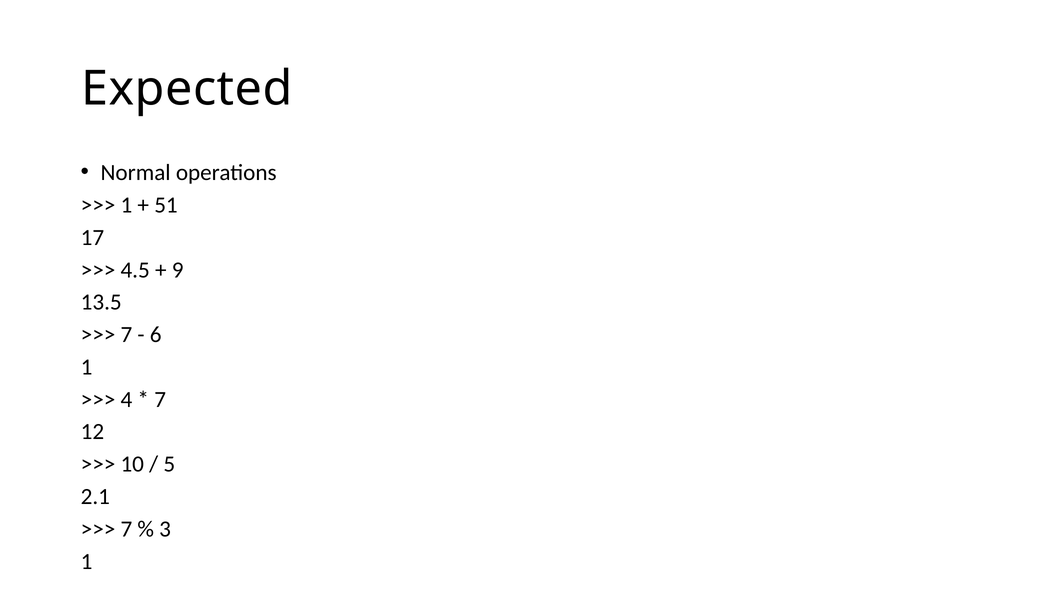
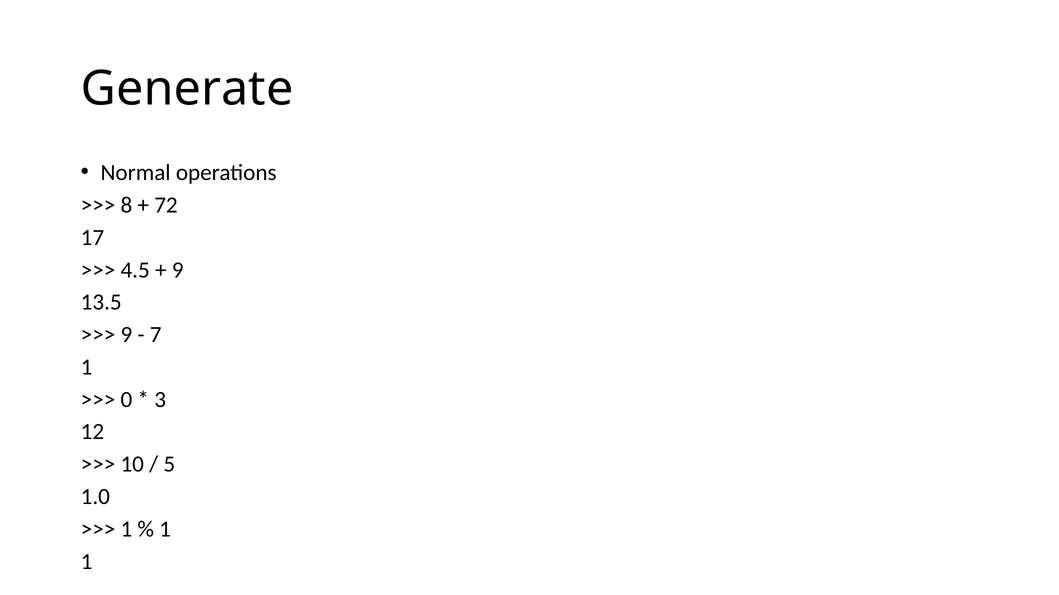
Expected: Expected -> Generate
1 at (126, 205): 1 -> 8
51: 51 -> 72
7 at (126, 335): 7 -> 9
6: 6 -> 7
4: 4 -> 0
7 at (160, 400): 7 -> 3
2.1: 2.1 -> 1.0
7 at (126, 530): 7 -> 1
3 at (165, 530): 3 -> 1
